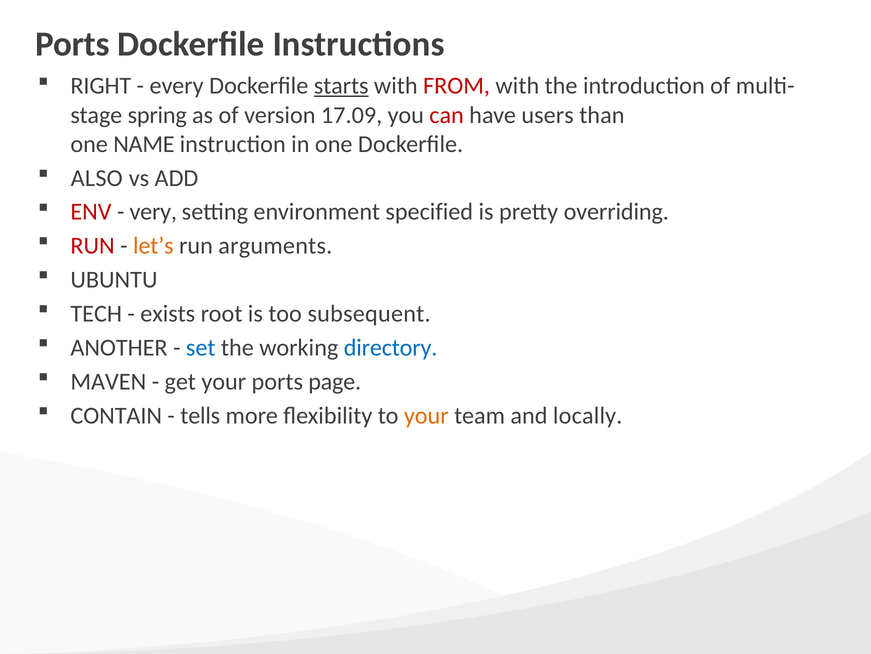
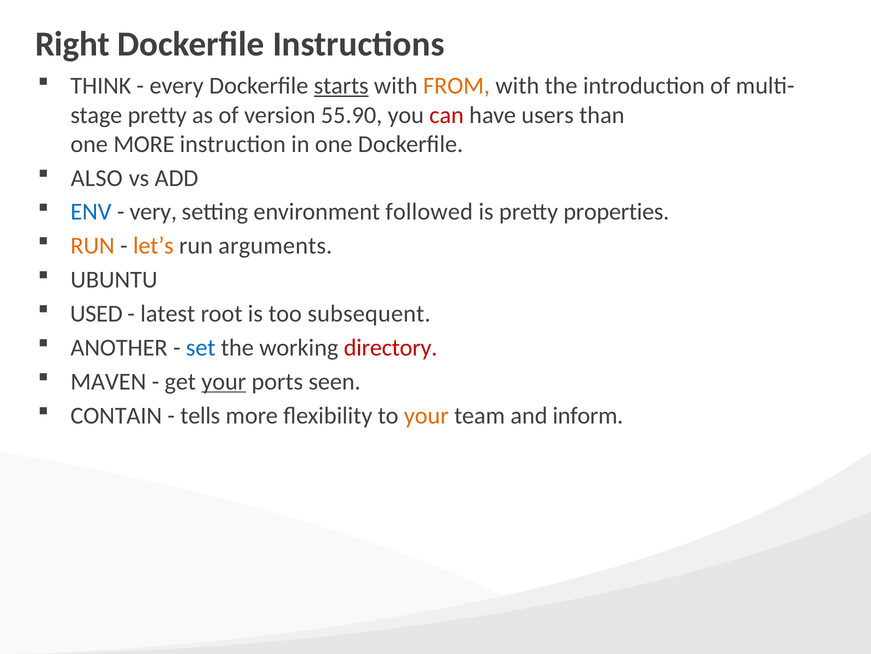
Ports at (72, 44): Ports -> Right
RIGHT: RIGHT -> THINK
FROM colour: red -> orange
spring at (157, 115): spring -> pretty
17.09: 17.09 -> 55.90
one NAME: NAME -> MORE
ENV colour: red -> blue
specified: specified -> followed
overriding: overriding -> properties
RUN at (93, 246) colour: red -> orange
TECH: TECH -> USED
exists: exists -> latest
directory colour: blue -> red
your at (224, 381) underline: none -> present
page: page -> seen
locally: locally -> inform
